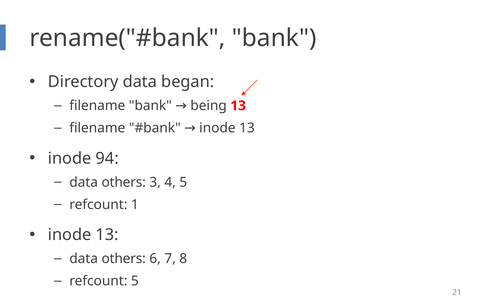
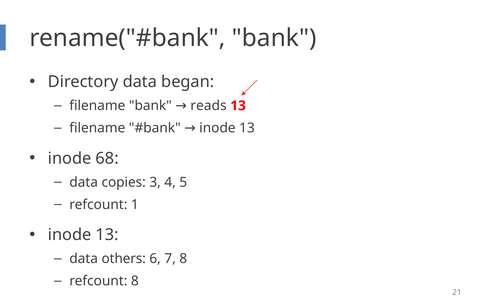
being: being -> reads
94: 94 -> 68
others at (124, 182): others -> copies
refcount 5: 5 -> 8
